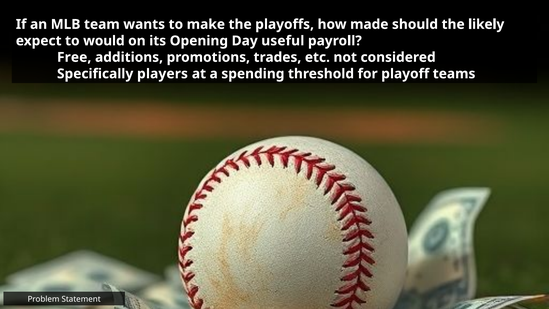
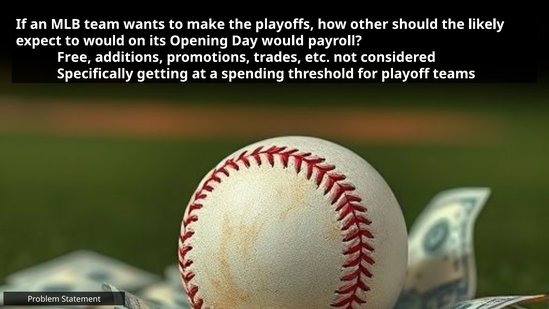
made: made -> other
Day useful: useful -> would
players: players -> getting
